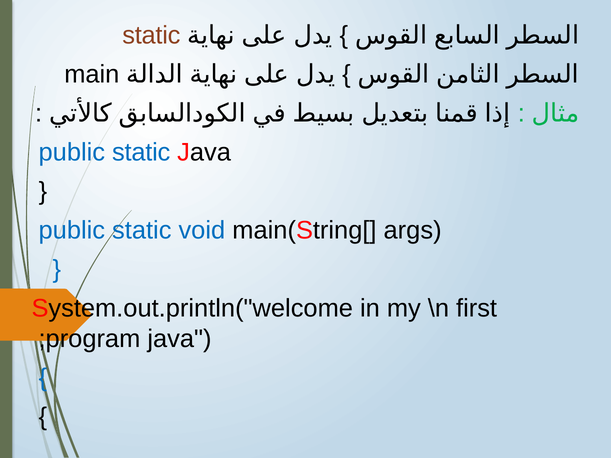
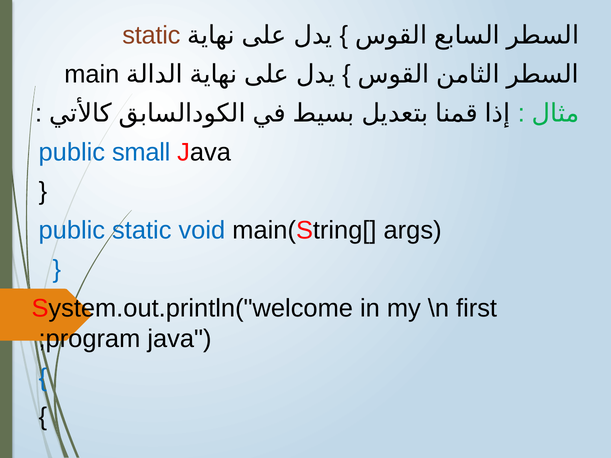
static at (141, 153): static -> small
